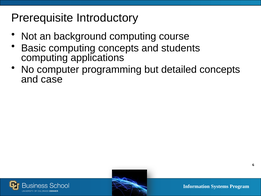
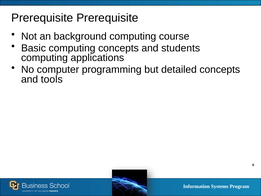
Prerequisite Introductory: Introductory -> Prerequisite
case: case -> tools
